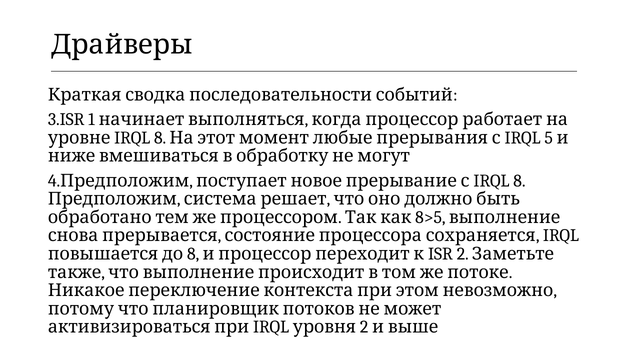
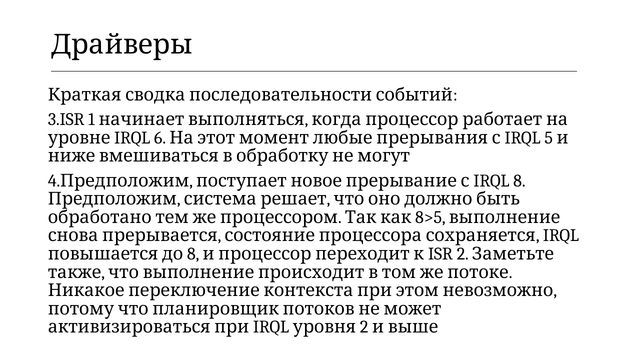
8 at (160, 138): 8 -> 6
